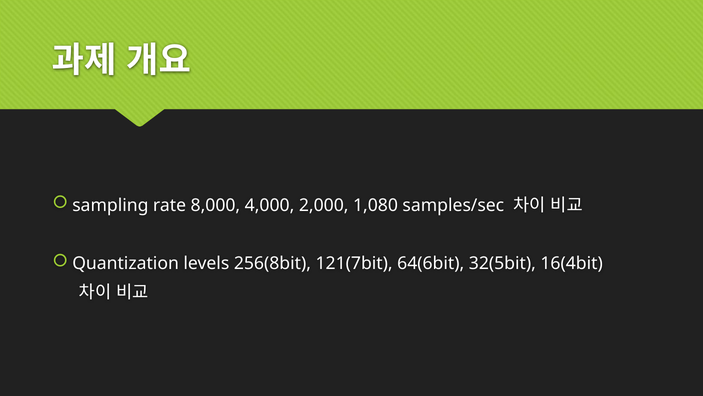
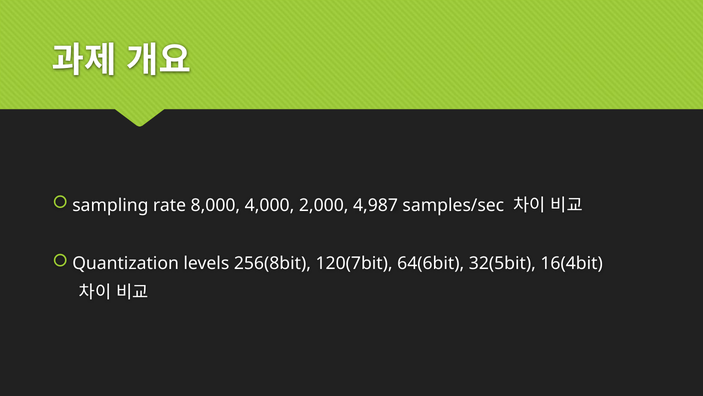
1,080: 1,080 -> 4,987
121(7bit: 121(7bit -> 120(7bit
